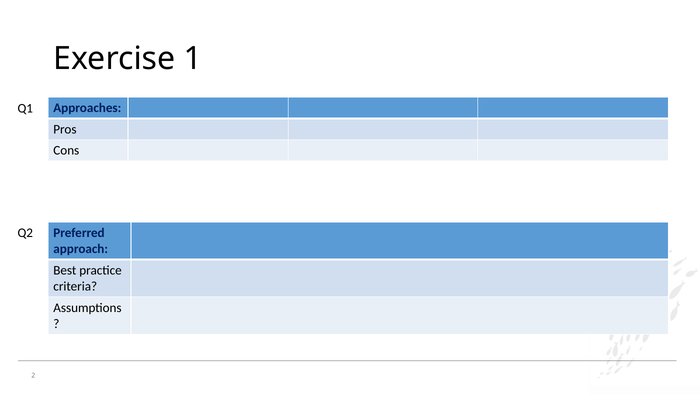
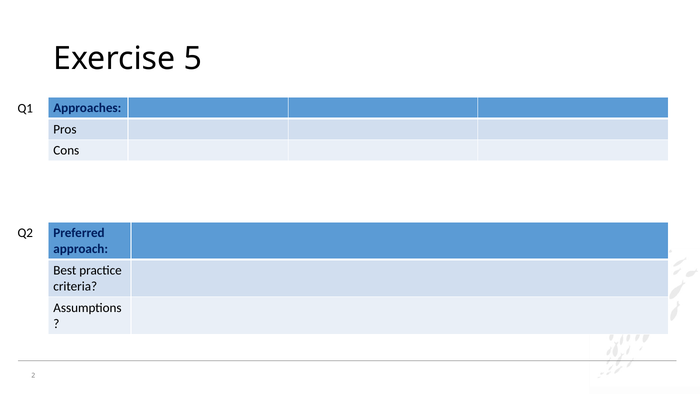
1: 1 -> 5
